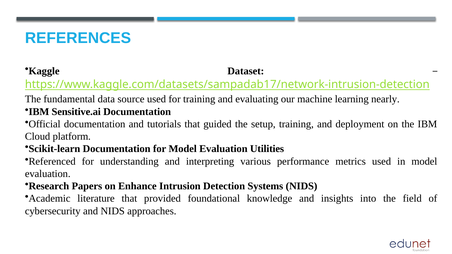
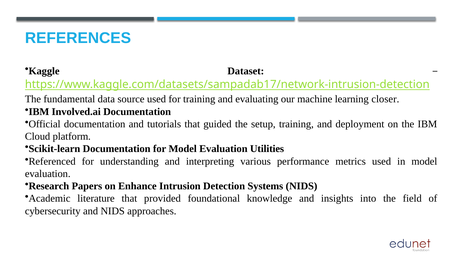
nearly: nearly -> closer
Sensitive.ai: Sensitive.ai -> Involved.ai
